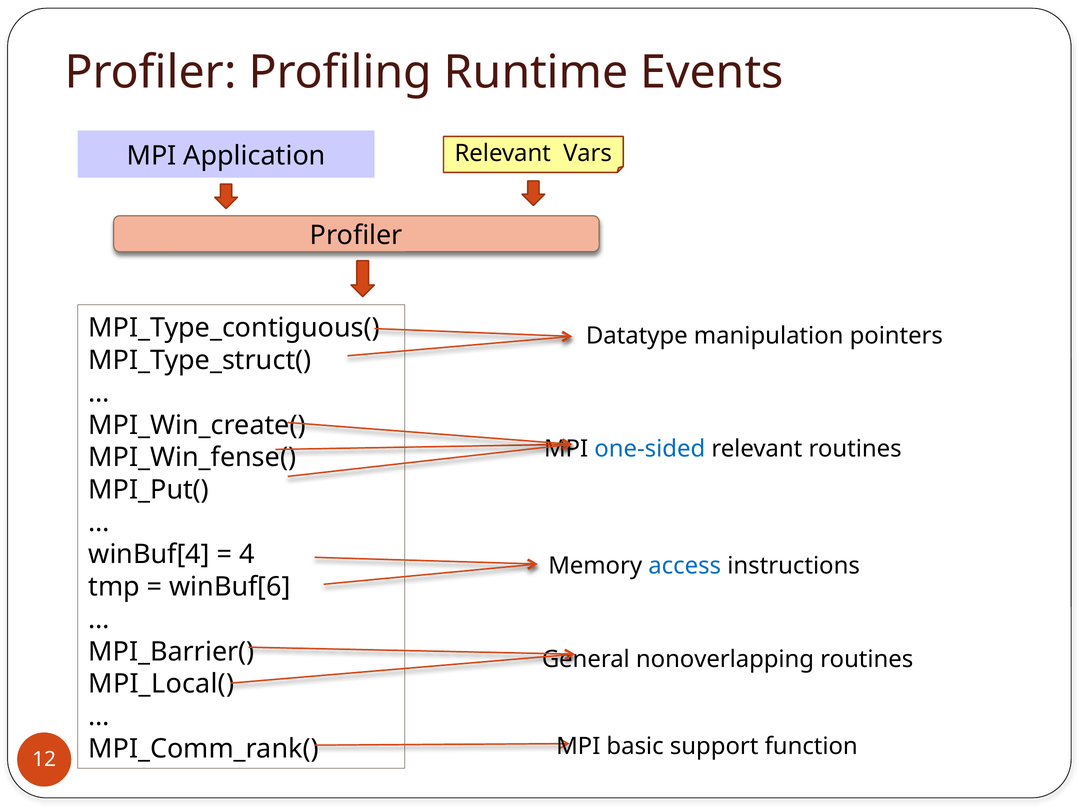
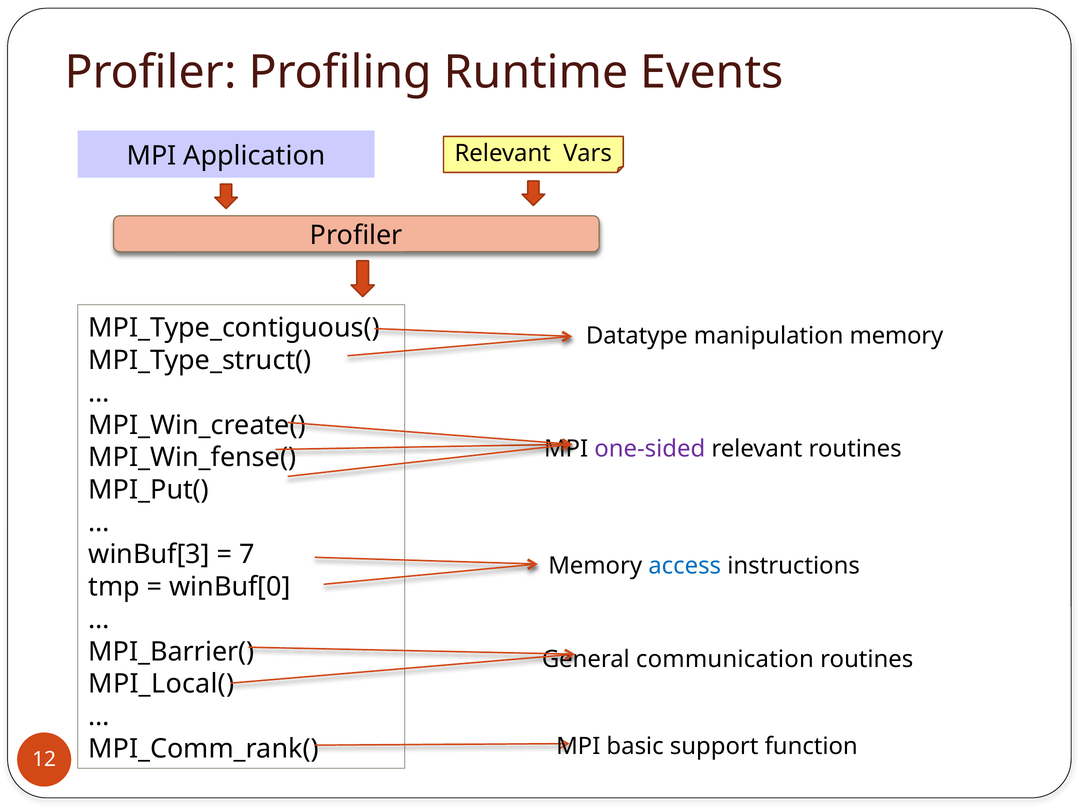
manipulation pointers: pointers -> memory
one-sided colour: blue -> purple
winBuf[4: winBuf[4 -> winBuf[3
4: 4 -> 7
winBuf[6: winBuf[6 -> winBuf[0
nonoverlapping: nonoverlapping -> communication
